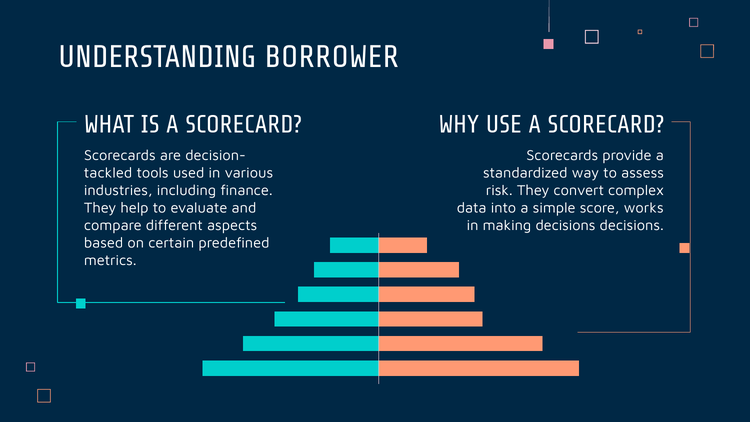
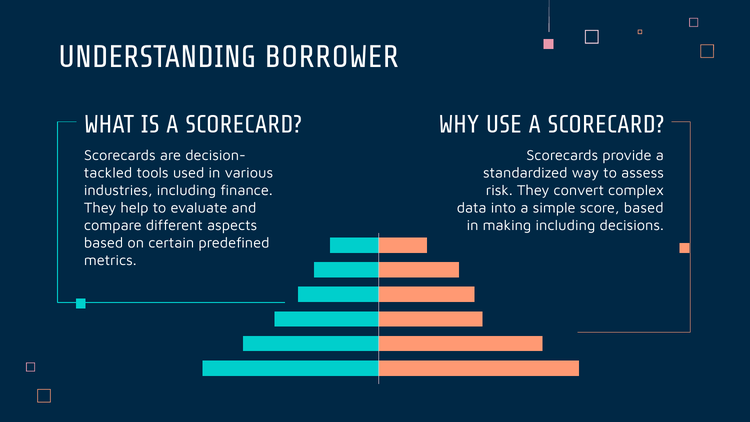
score works: works -> based
making decisions: decisions -> including
